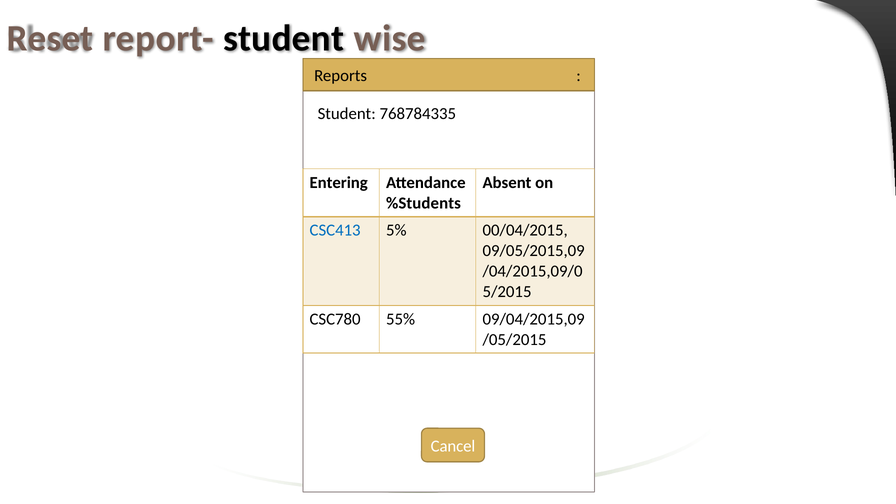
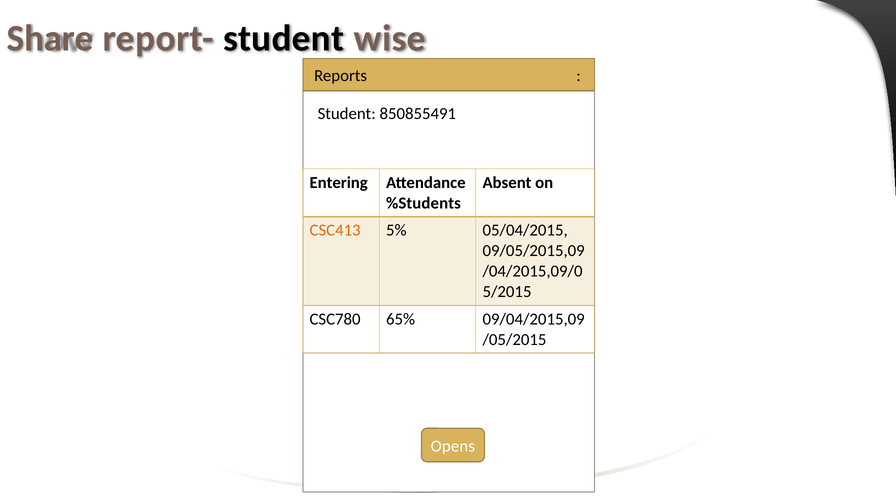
Reset: Reset -> Share
768784335: 768784335 -> 850855491
CSC413 colour: blue -> orange
00/04/2015: 00/04/2015 -> 05/04/2015
55%: 55% -> 65%
Cancel: Cancel -> Opens
